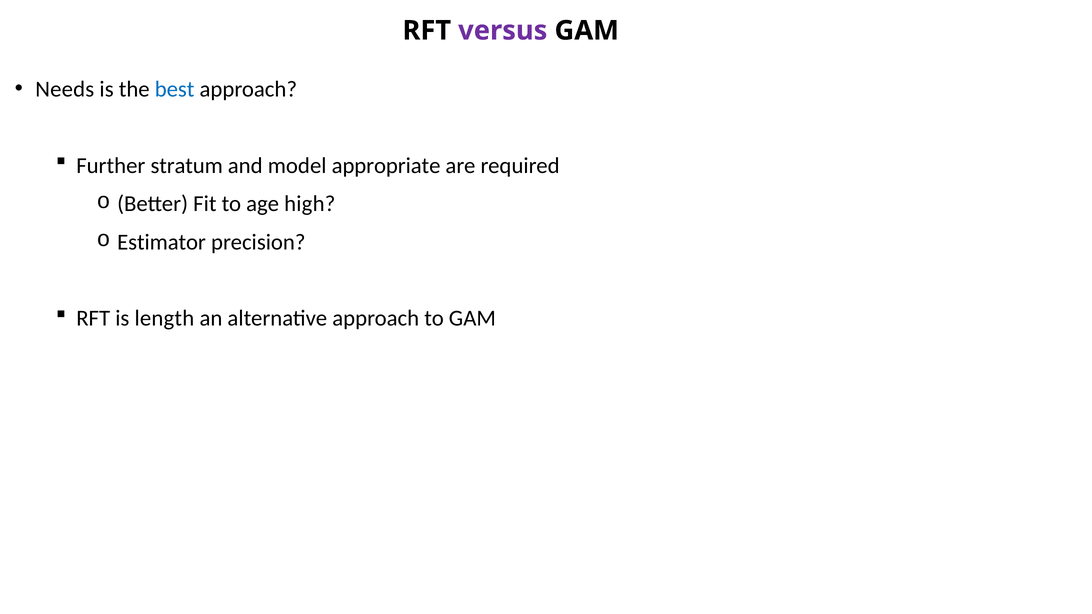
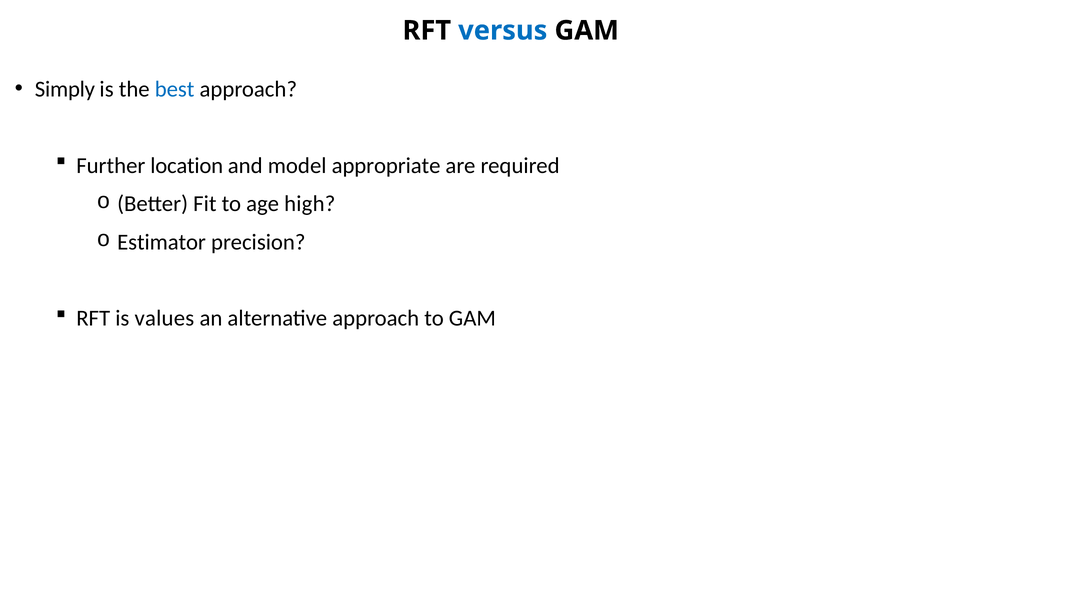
versus colour: purple -> blue
Needs: Needs -> Simply
stratum: stratum -> location
length: length -> values
